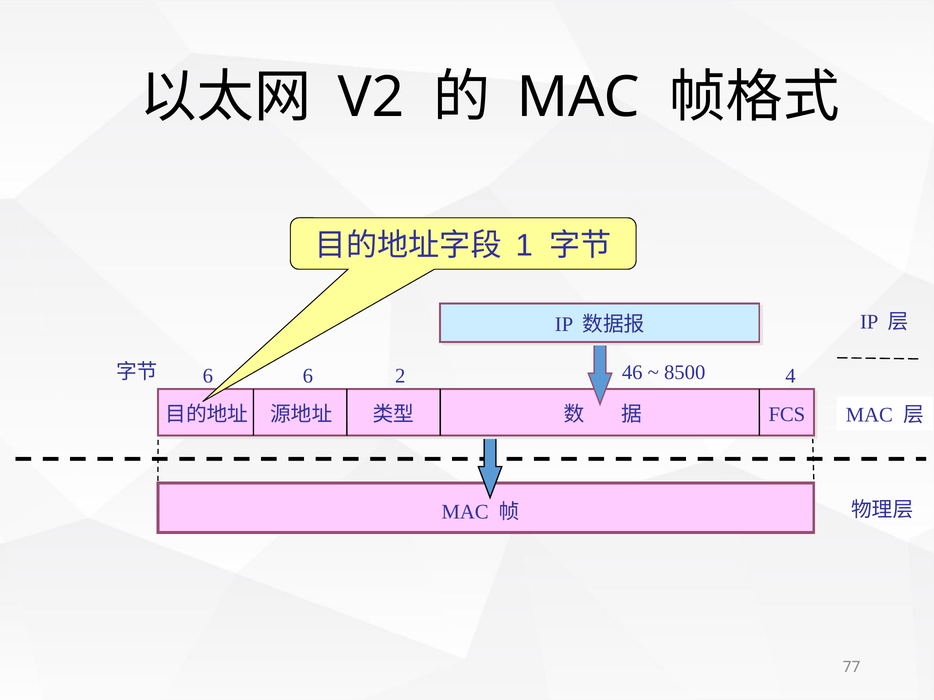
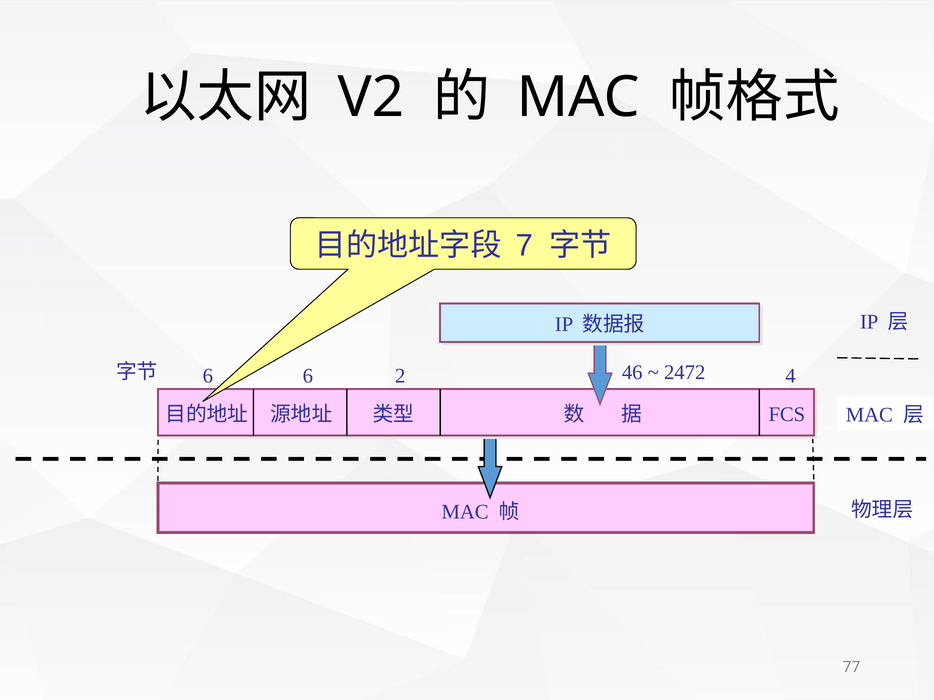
1: 1 -> 7
8500: 8500 -> 2472
